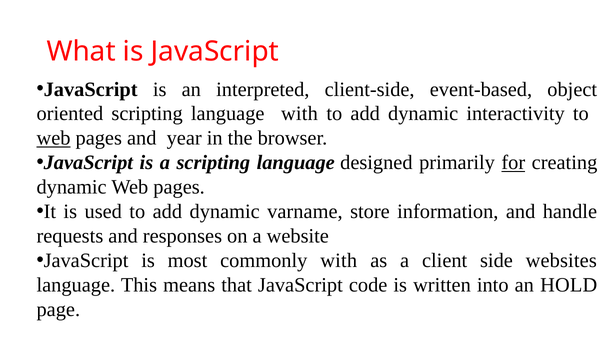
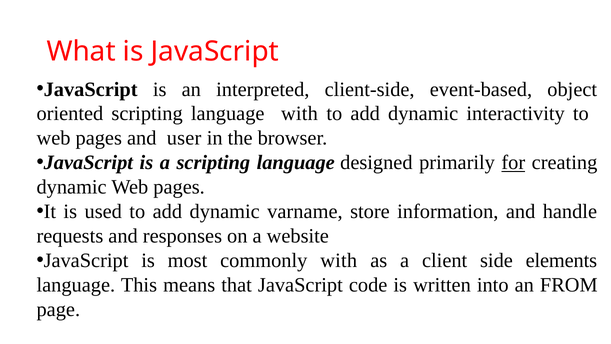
web at (54, 138) underline: present -> none
year: year -> user
websites: websites -> elements
HOLD: HOLD -> FROM
